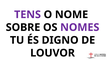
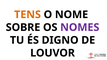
TENS colour: purple -> orange
